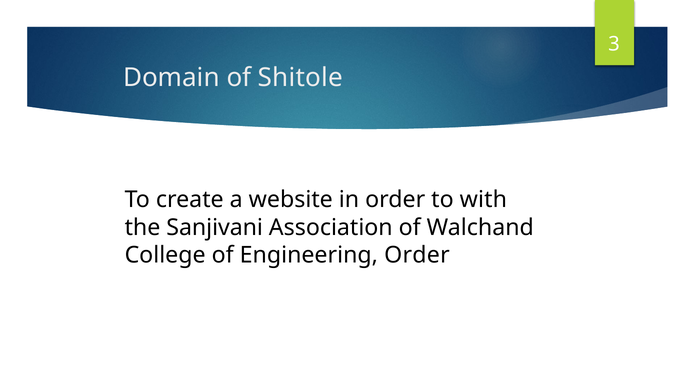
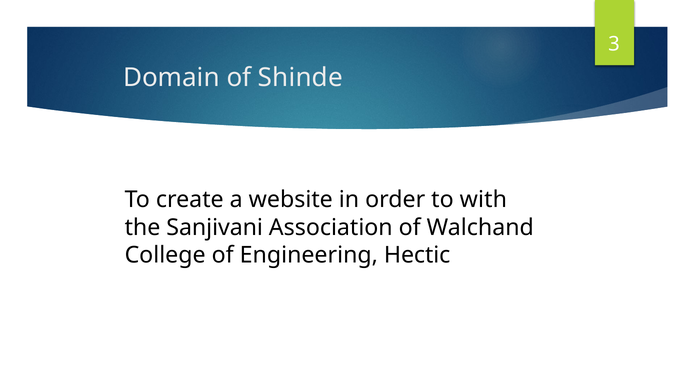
Shitole: Shitole -> Shinde
Engineering Order: Order -> Hectic
